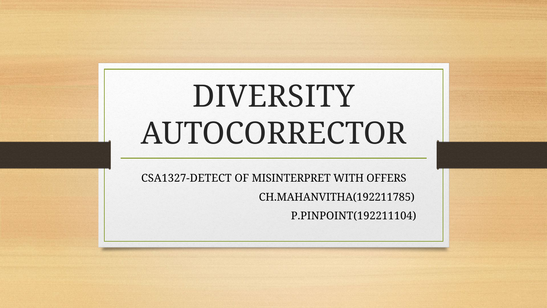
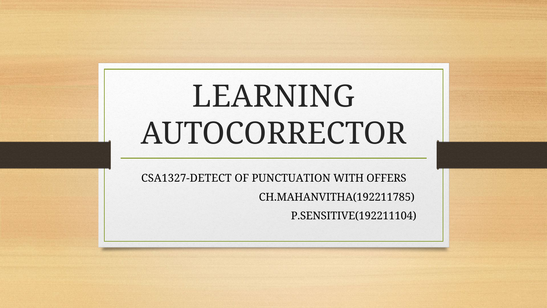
DIVERSITY: DIVERSITY -> LEARNING
MISINTERPRET: MISINTERPRET -> PUNCTUATION
P.PINPOINT(192211104: P.PINPOINT(192211104 -> P.SENSITIVE(192211104
